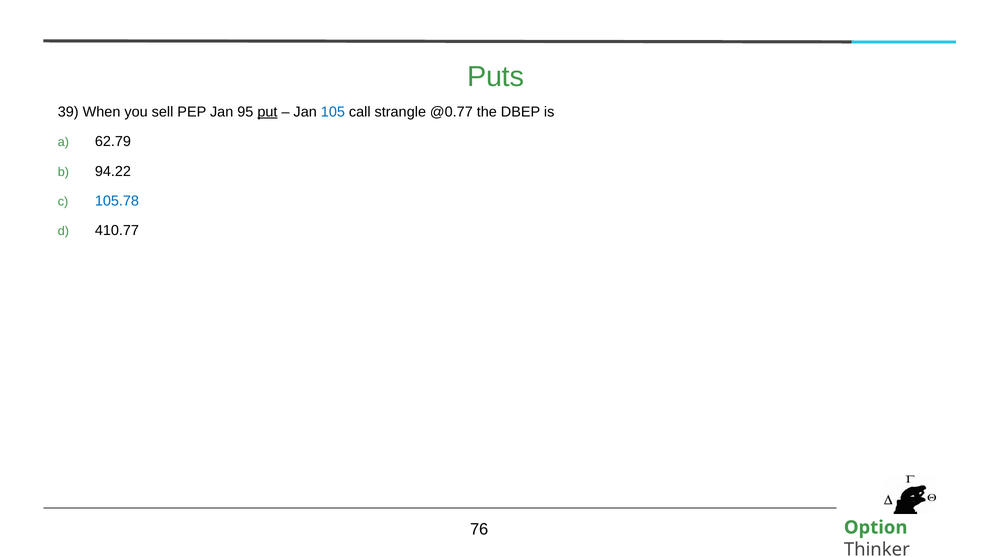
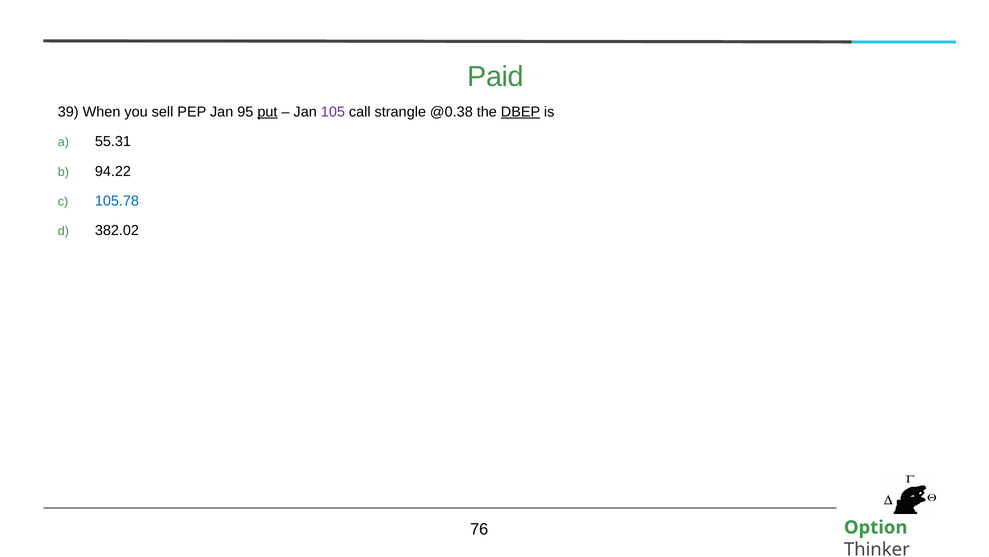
Puts: Puts -> Paid
105 colour: blue -> purple
@0.77: @0.77 -> @0.38
DBEP underline: none -> present
62.79: 62.79 -> 55.31
410.77: 410.77 -> 382.02
